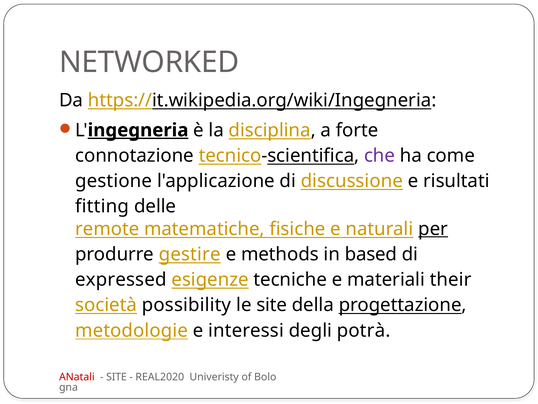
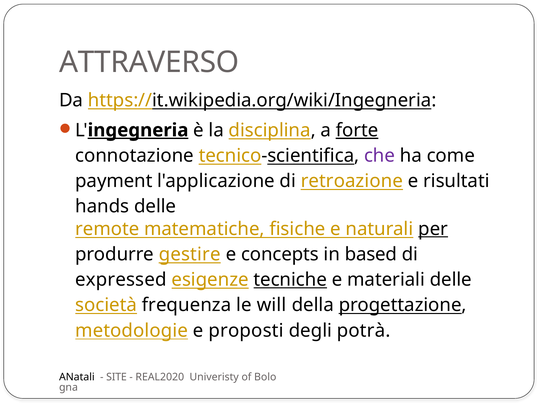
NETWORKED: NETWORKED -> ATTRAVERSO
forte underline: none -> present
gestione: gestione -> payment
discussione: discussione -> retroazione
fitting: fitting -> hands
methods: methods -> concepts
tecniche underline: none -> present
materiali their: their -> delle
possibility: possibility -> frequenza
le site: site -> will
interessi: interessi -> proposti
ANatali colour: red -> black
